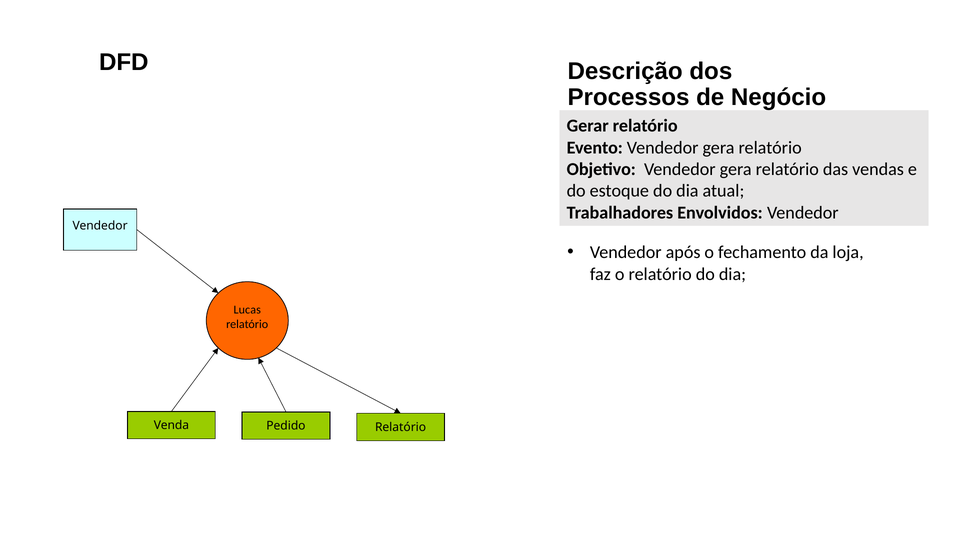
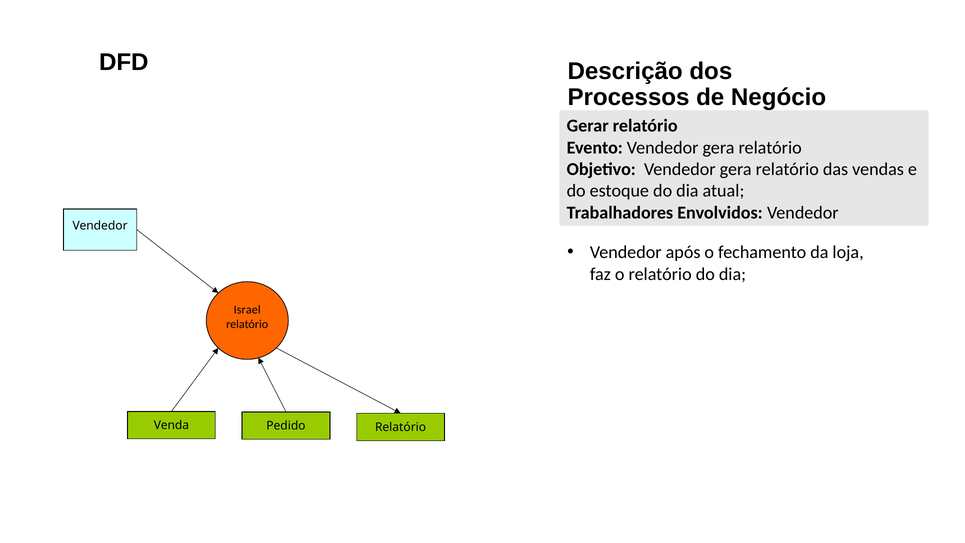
Lucas: Lucas -> Israel
